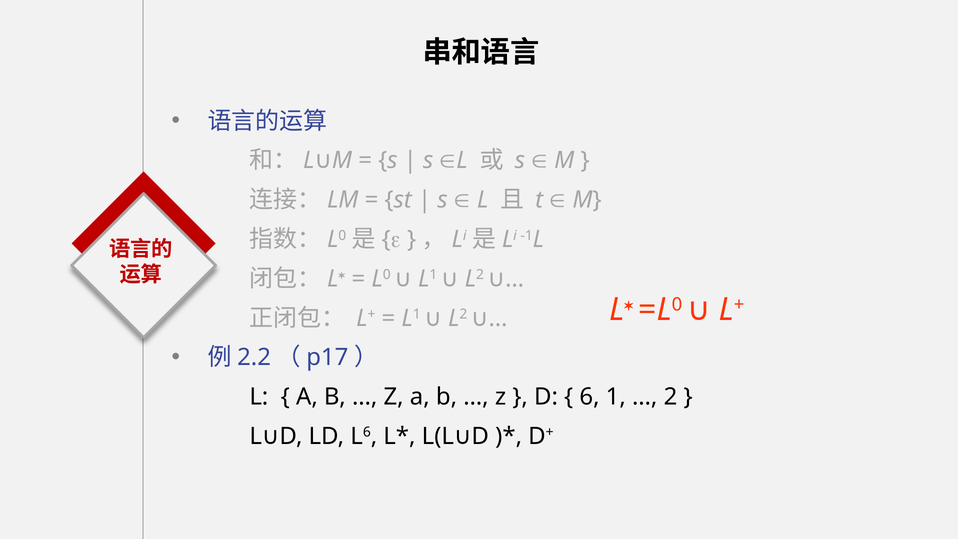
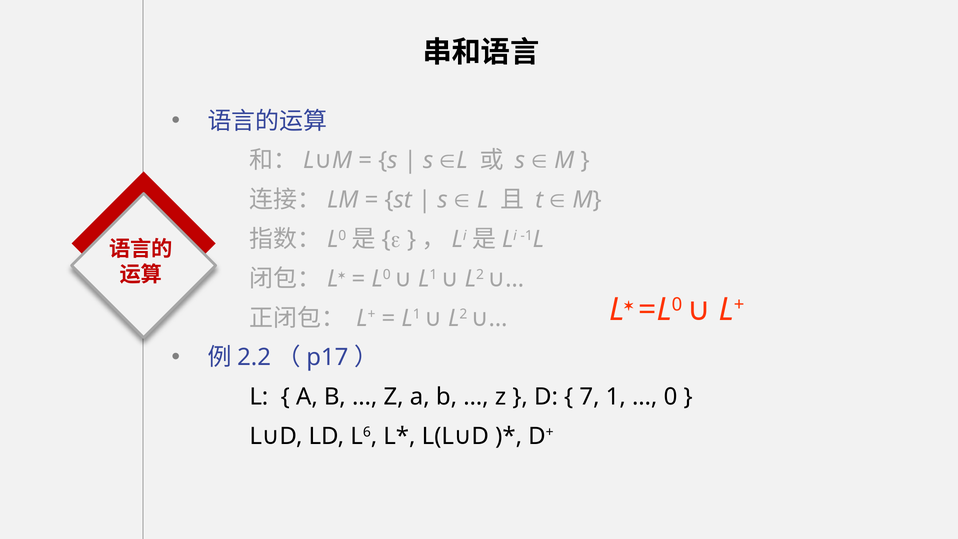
6 at (590, 397): 6 -> 7
2: 2 -> 0
